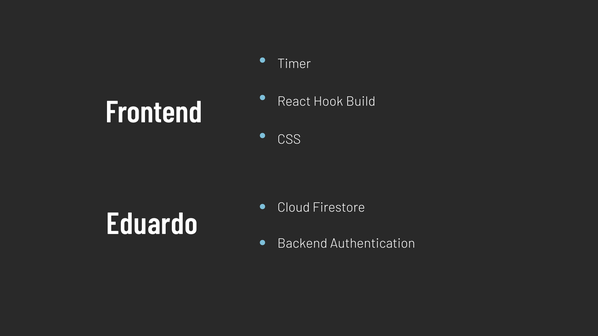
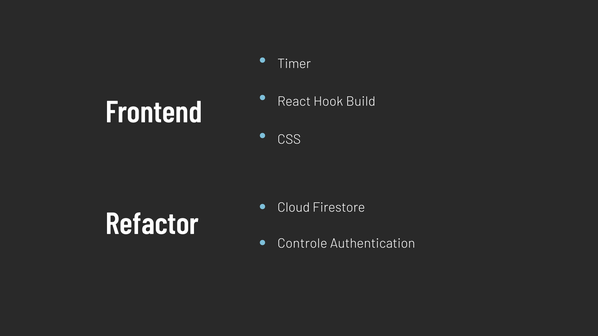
Eduardo: Eduardo -> Refactor
Backend: Backend -> Controle
